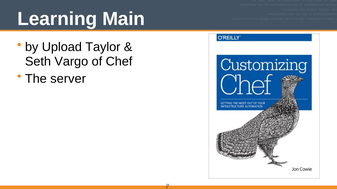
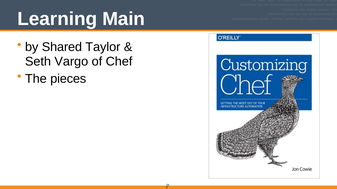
Upload: Upload -> Shared
server: server -> pieces
